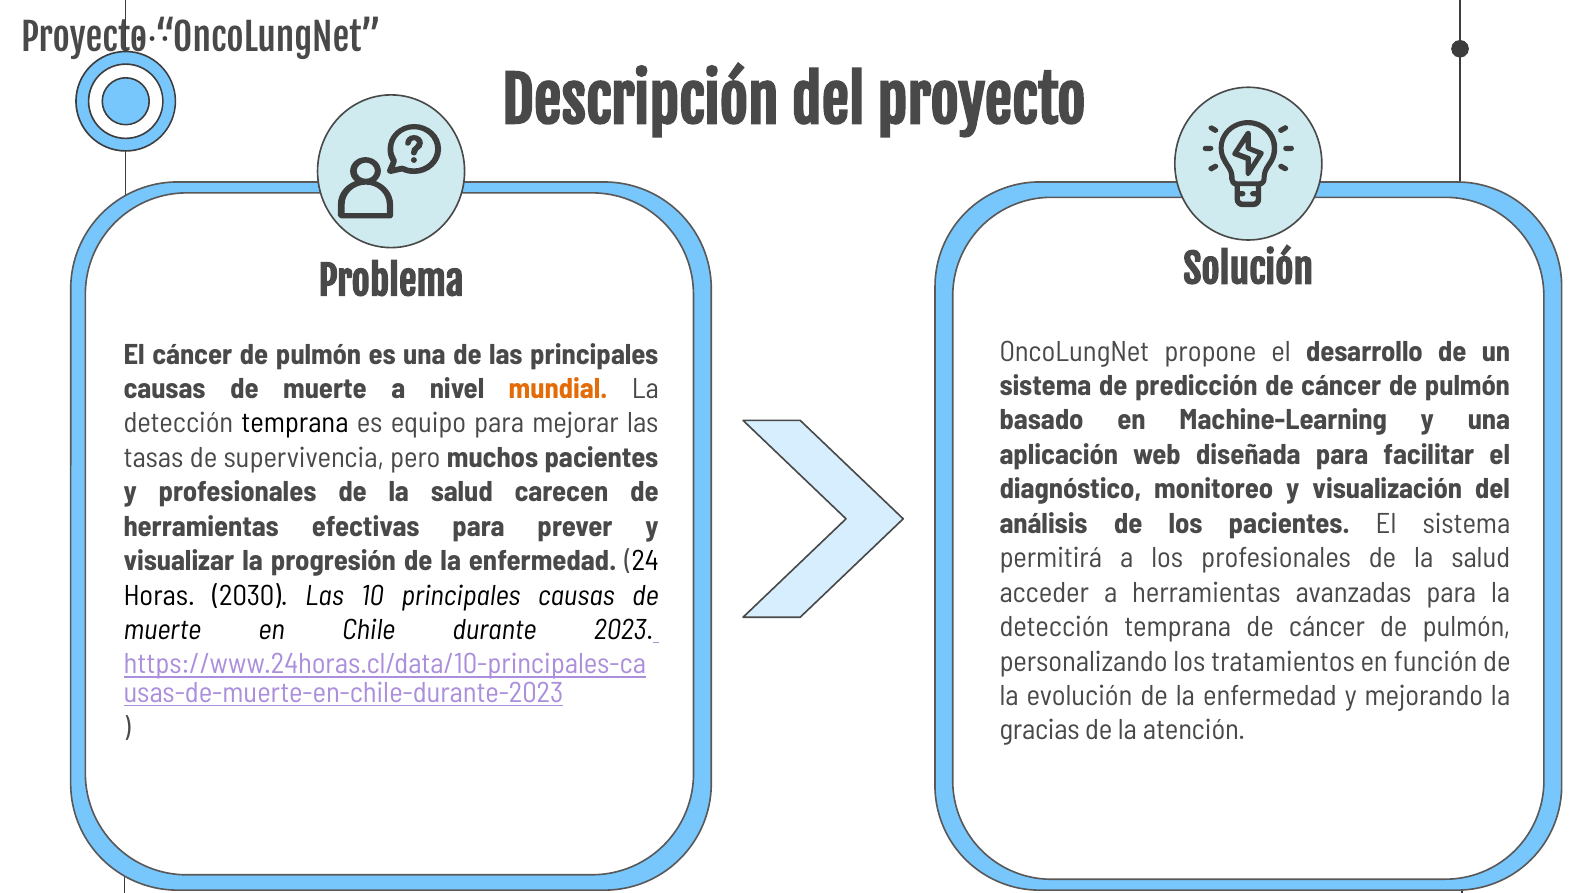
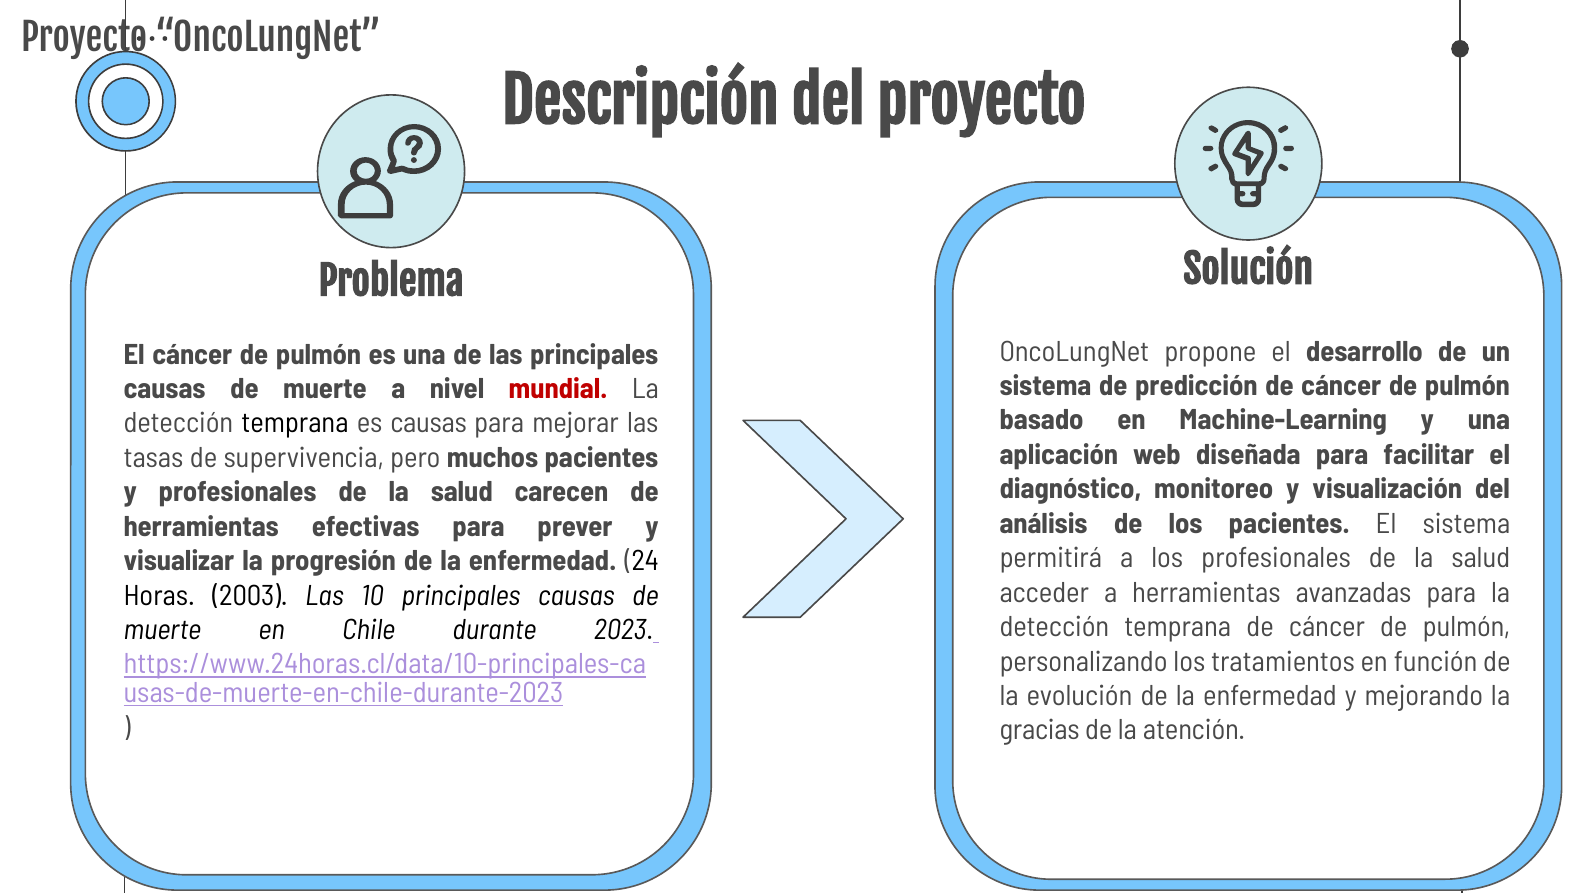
mundial colour: orange -> red
es equipo: equipo -> causas
2030: 2030 -> 2003
